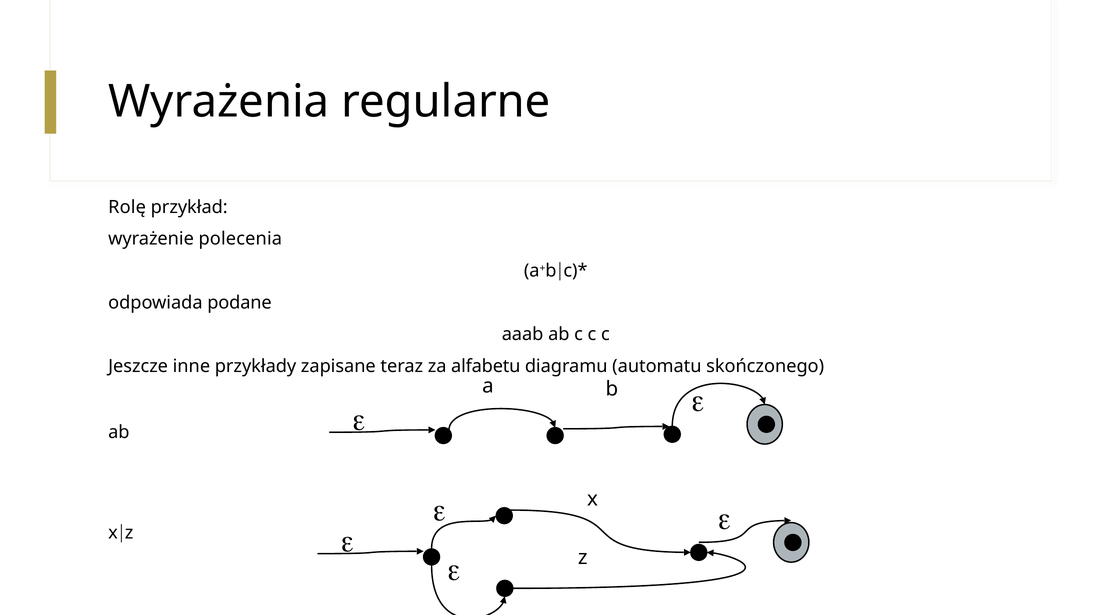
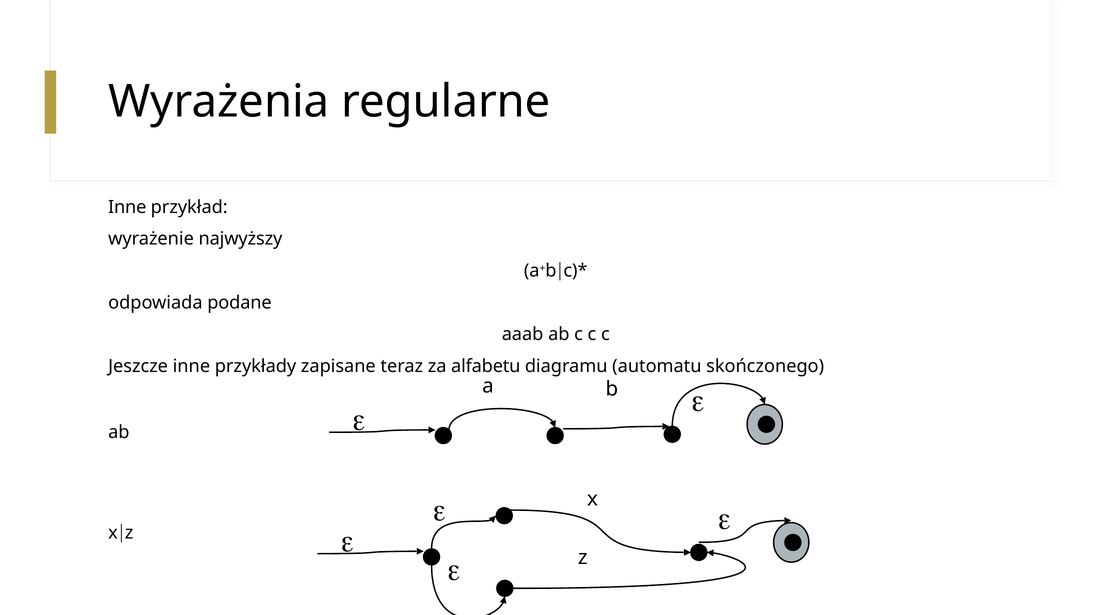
Rolę at (127, 207): Rolę -> Inne
polecenia: polecenia -> najwyższy
